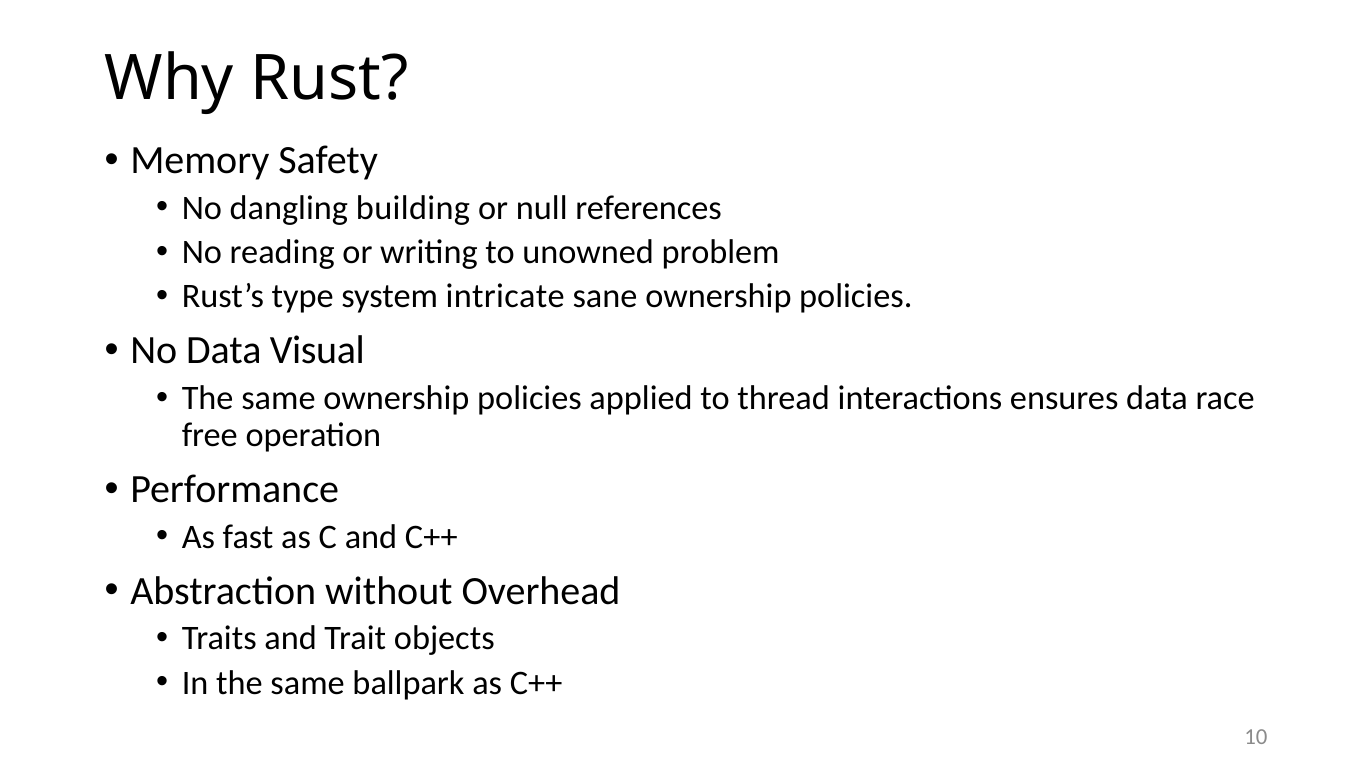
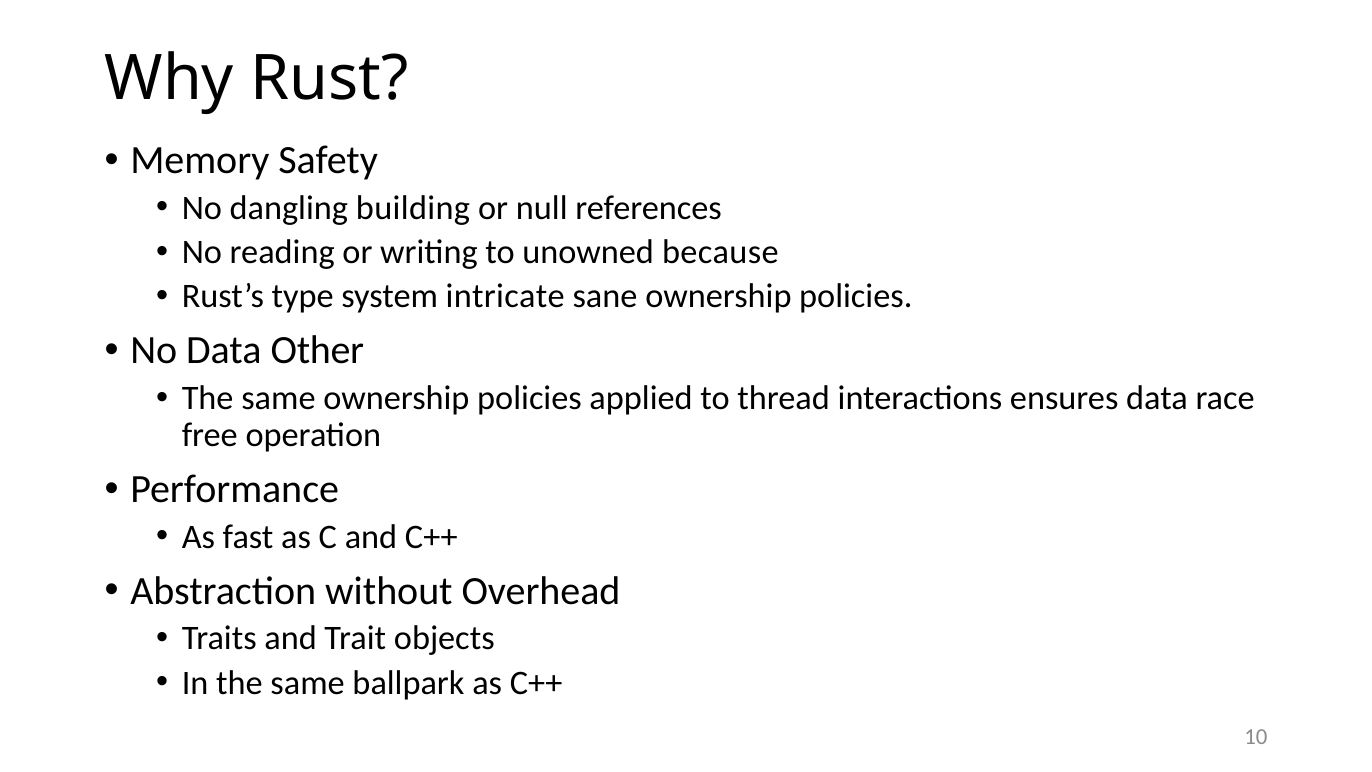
problem: problem -> because
Visual: Visual -> Other
